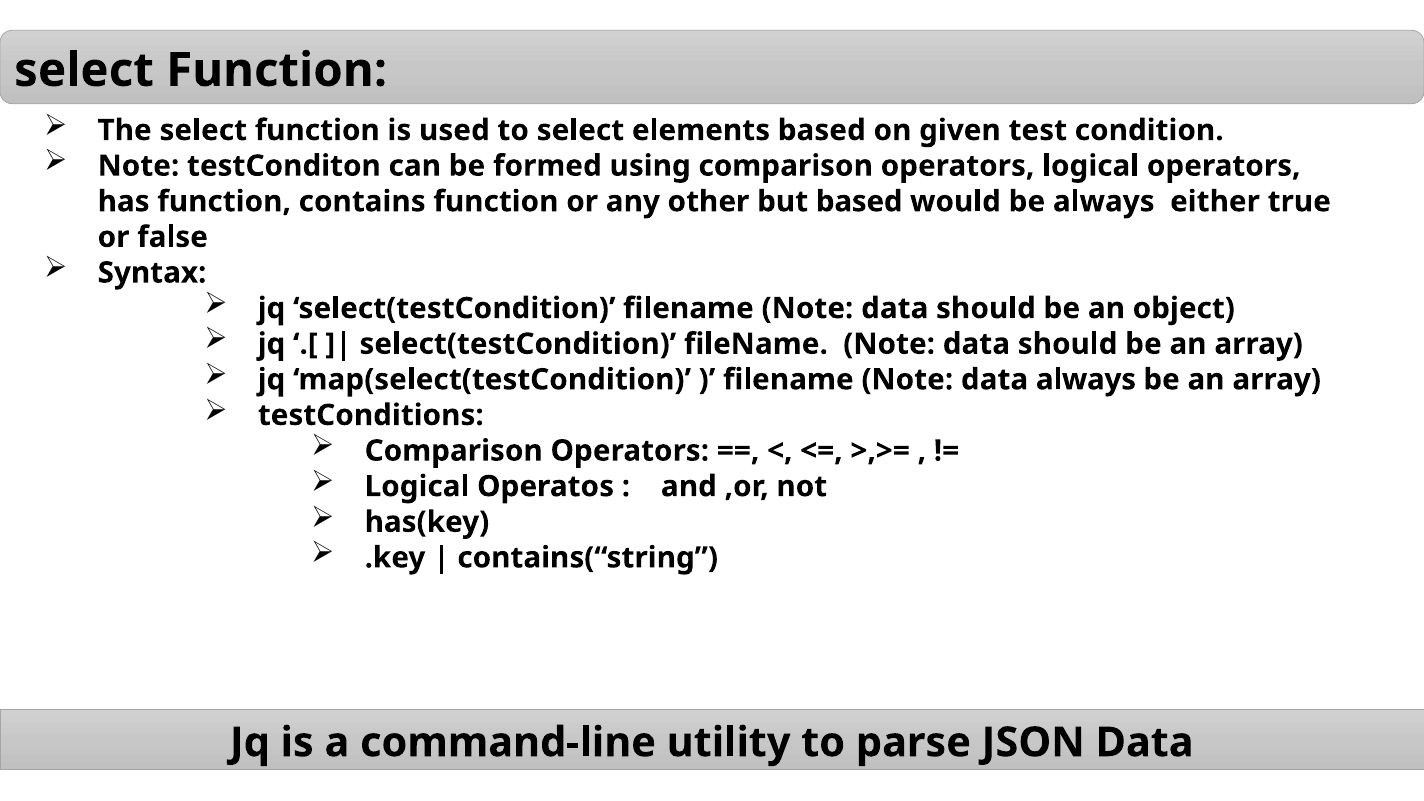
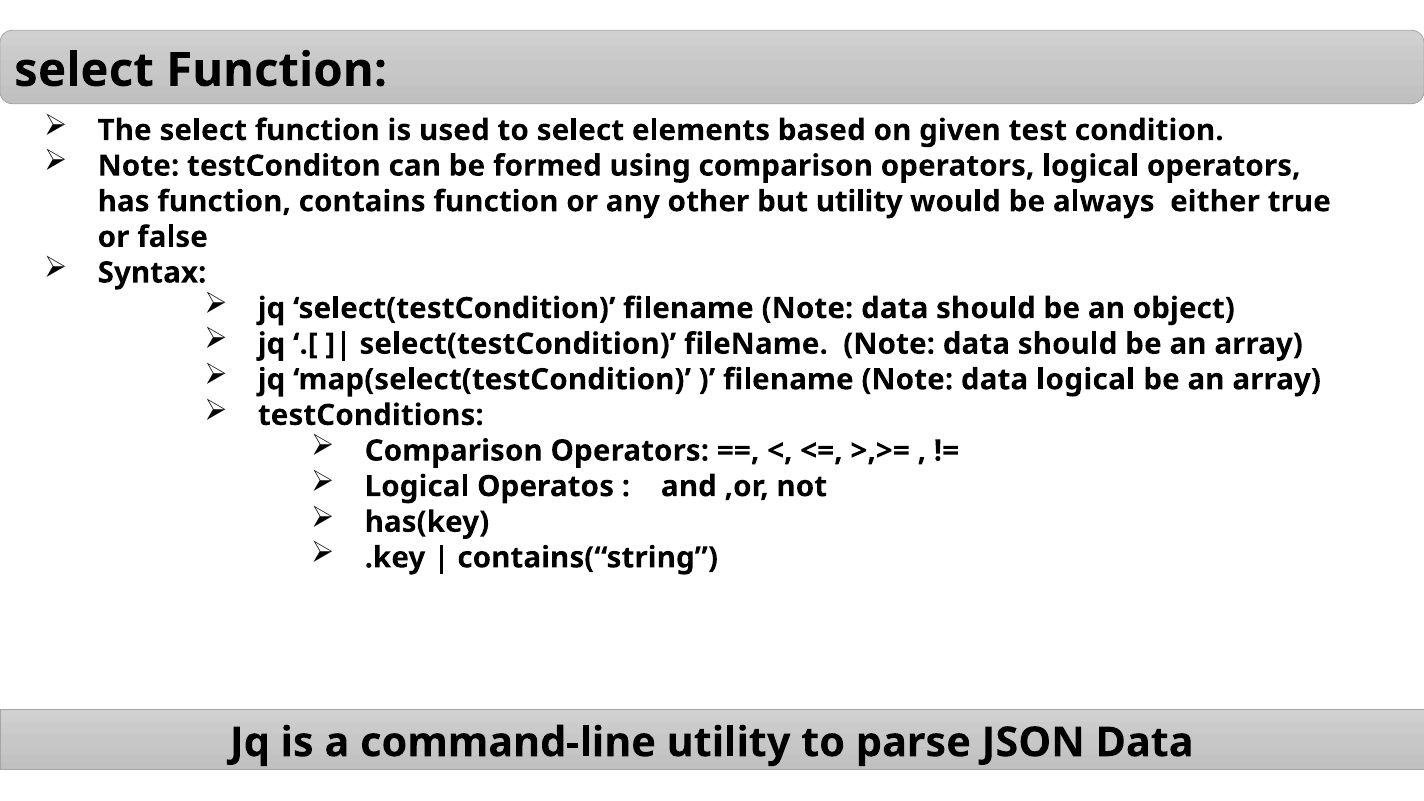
but based: based -> utility
data always: always -> logical
